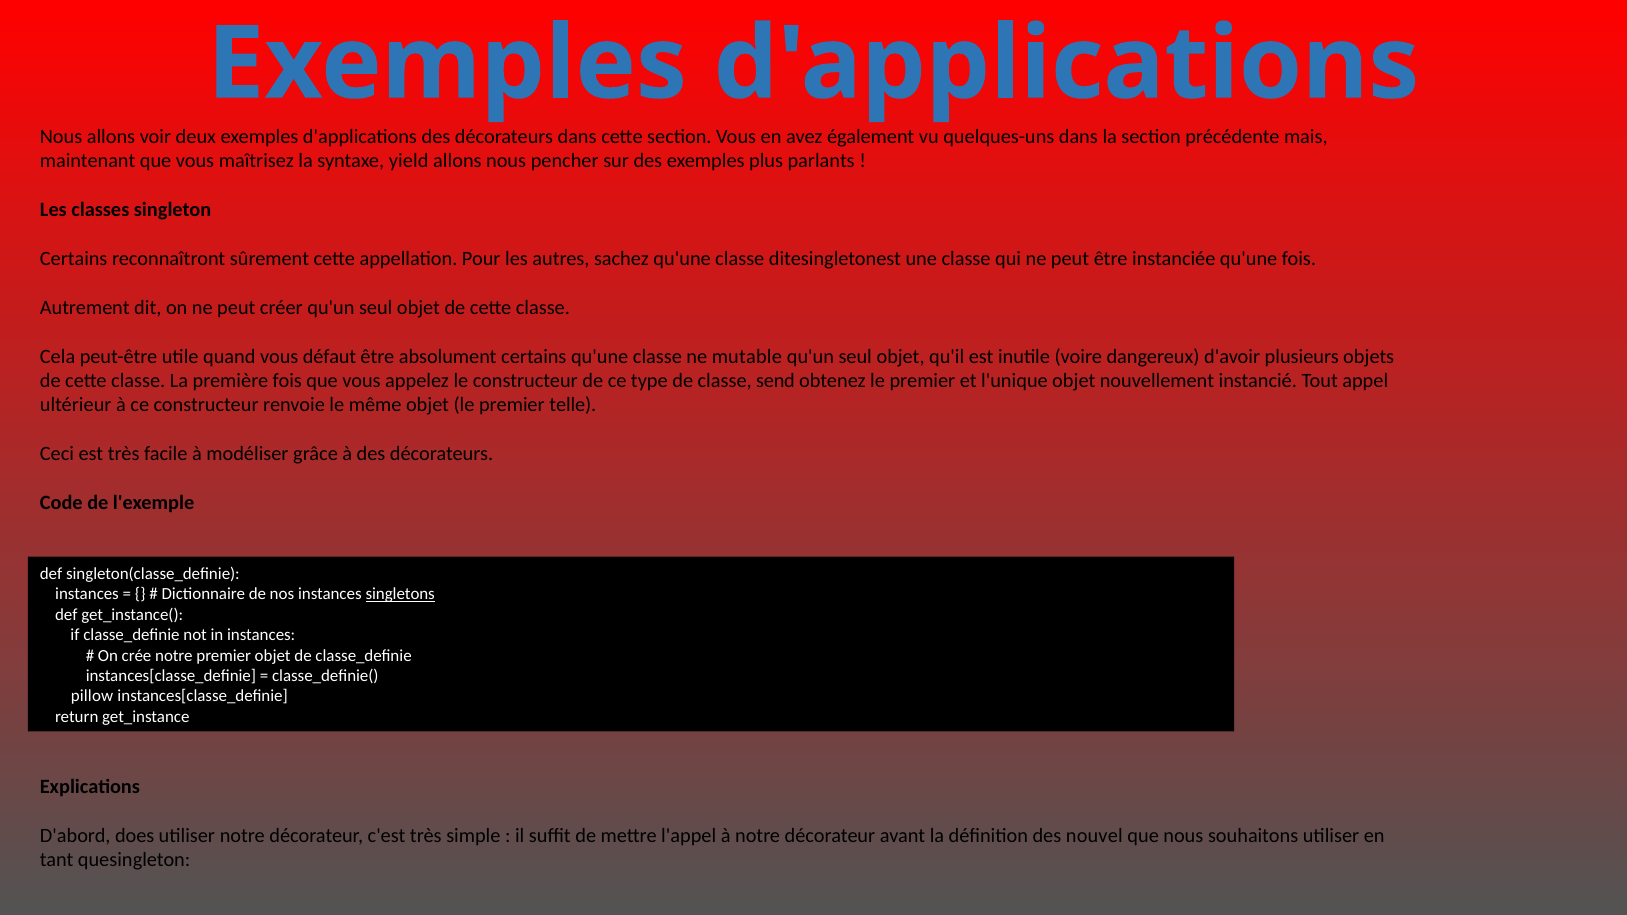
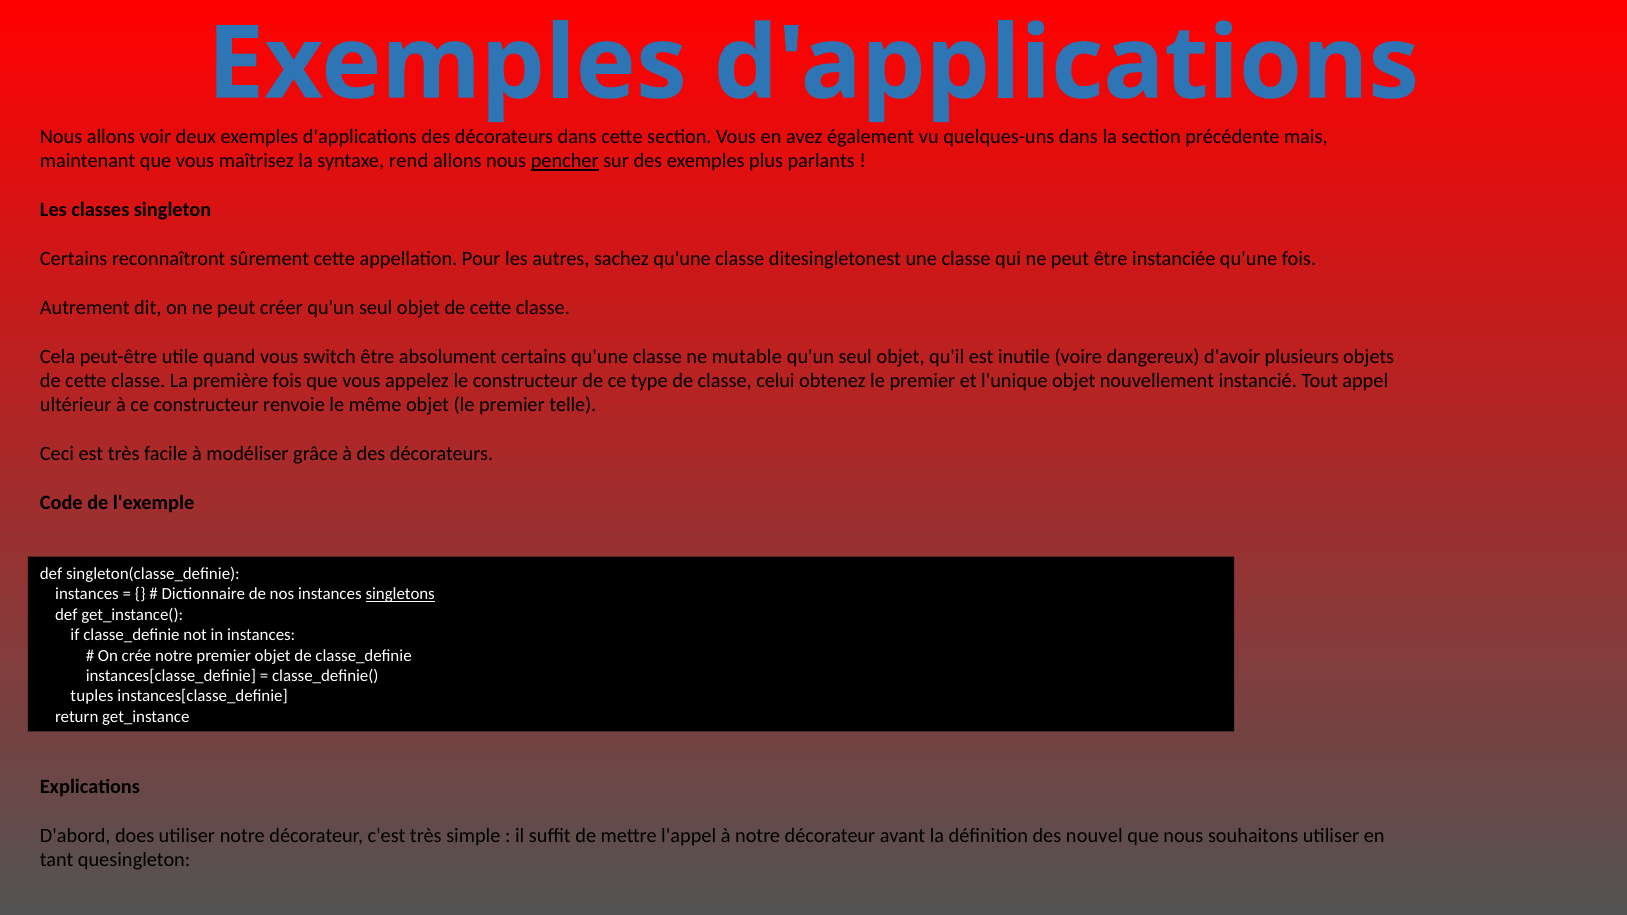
yield: yield -> rend
pencher underline: none -> present
défaut: défaut -> switch
send: send -> celui
pillow: pillow -> tuples
